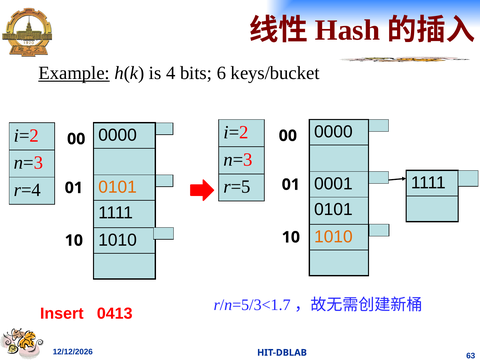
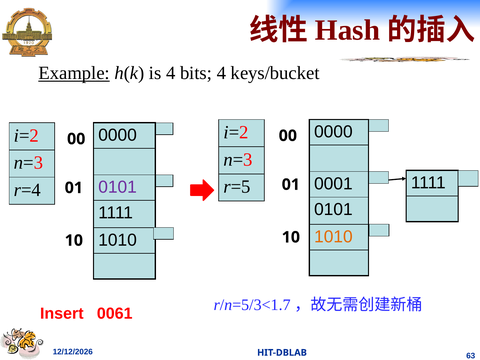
bits 6: 6 -> 4
0101 at (118, 187) colour: orange -> purple
0413: 0413 -> 0061
